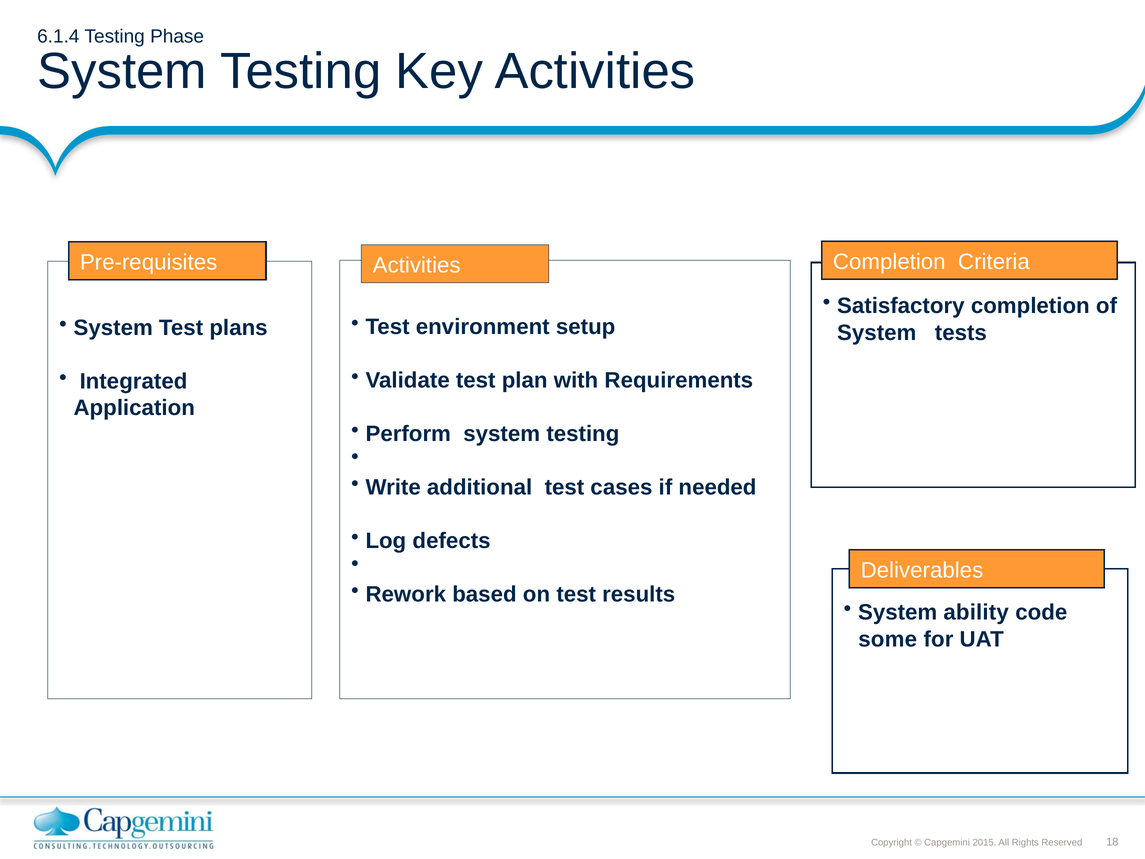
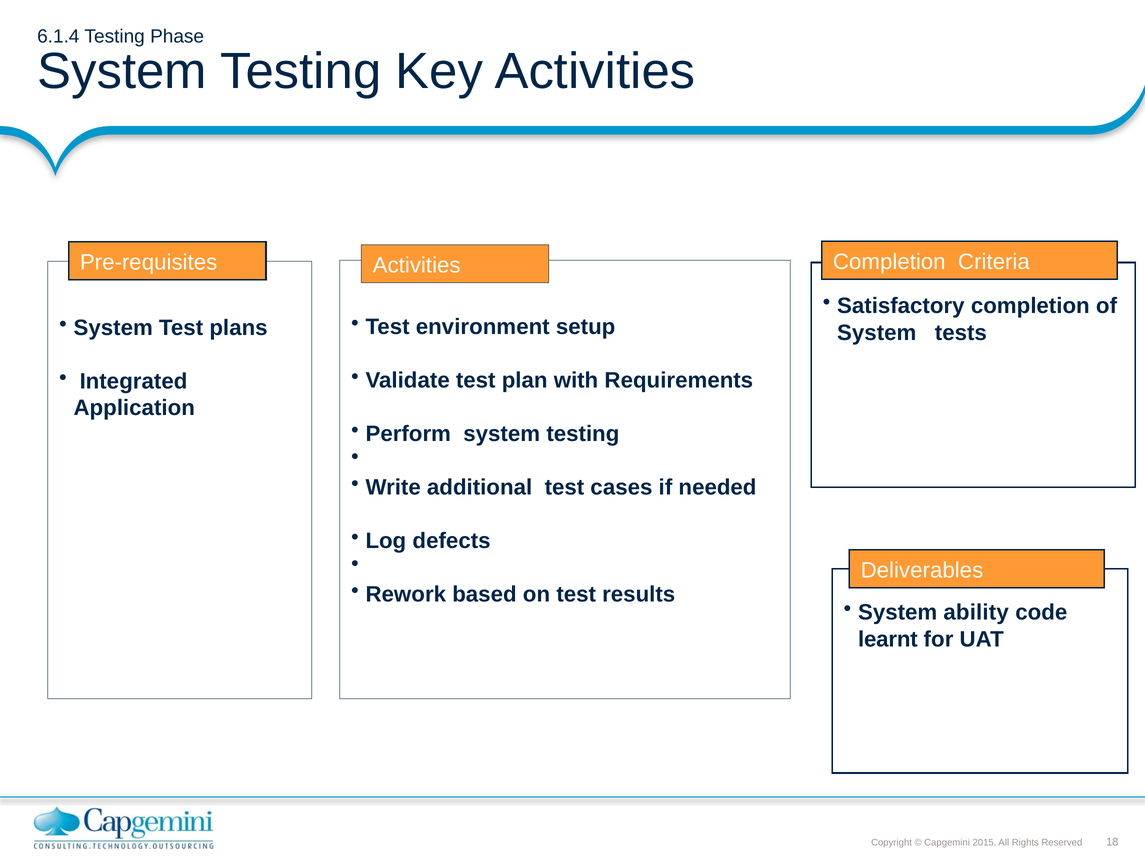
some: some -> learnt
